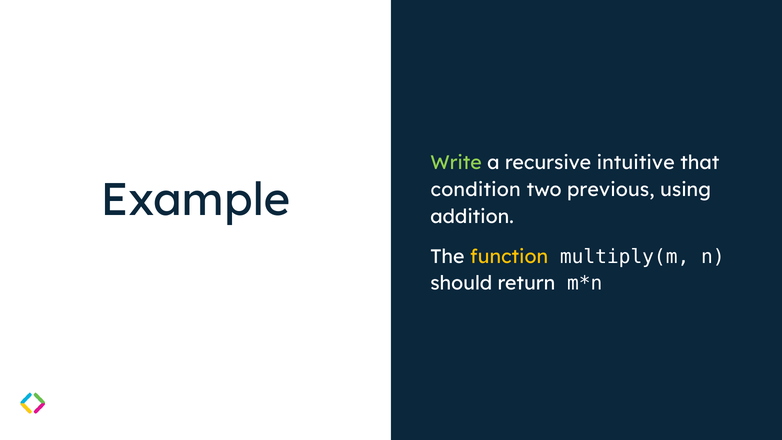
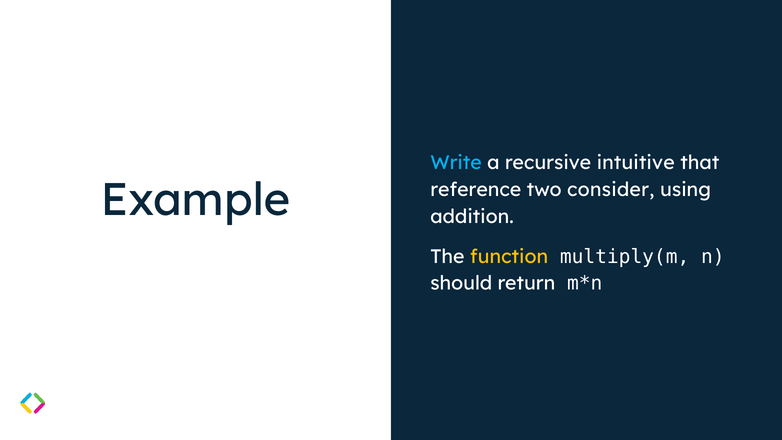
Write colour: light green -> light blue
condition: condition -> reference
previous: previous -> consider
